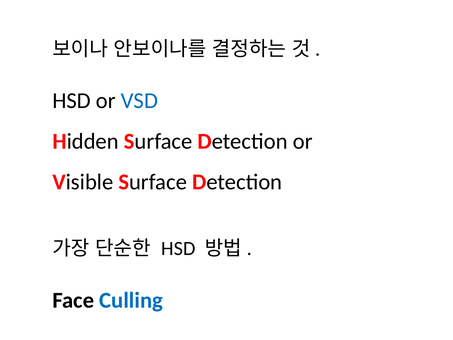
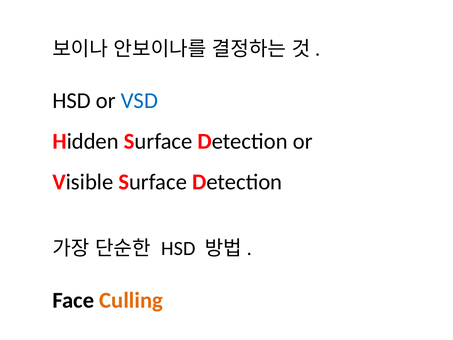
Culling colour: blue -> orange
